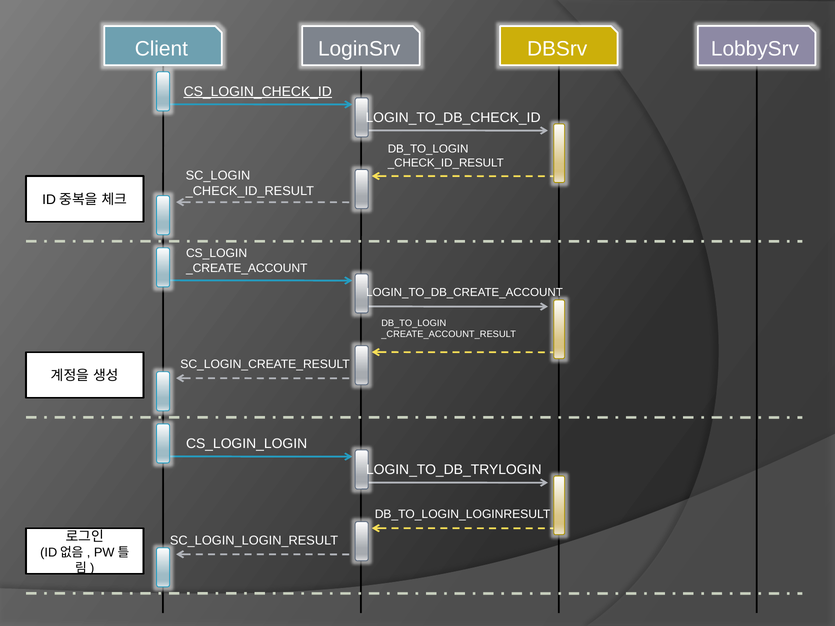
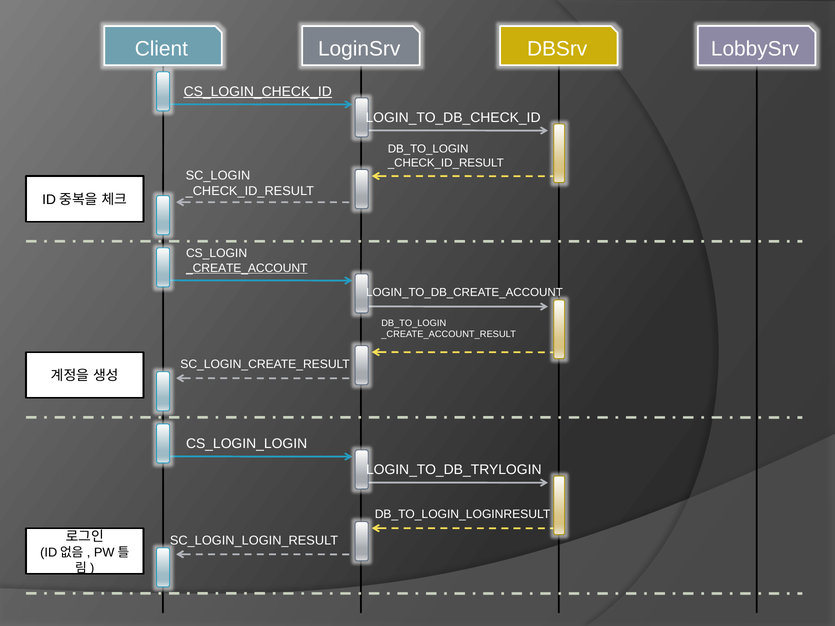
_CREATE_ACCOUNT underline: none -> present
